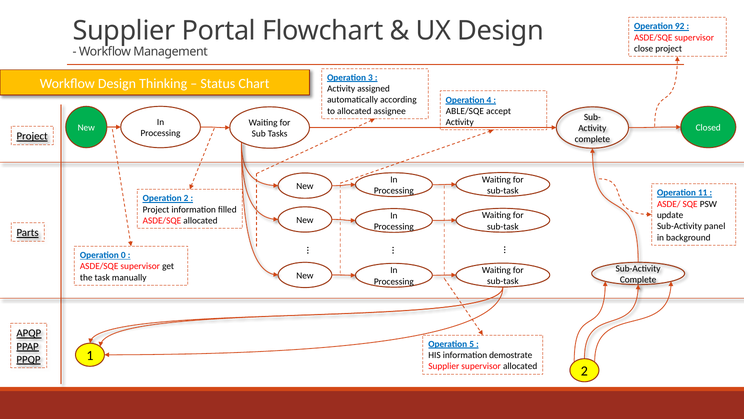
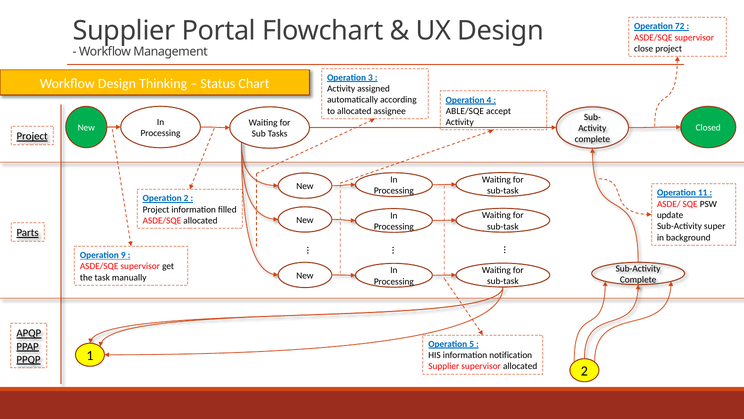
92: 92 -> 72
panel: panel -> super
0: 0 -> 9
demostrate: demostrate -> notification
